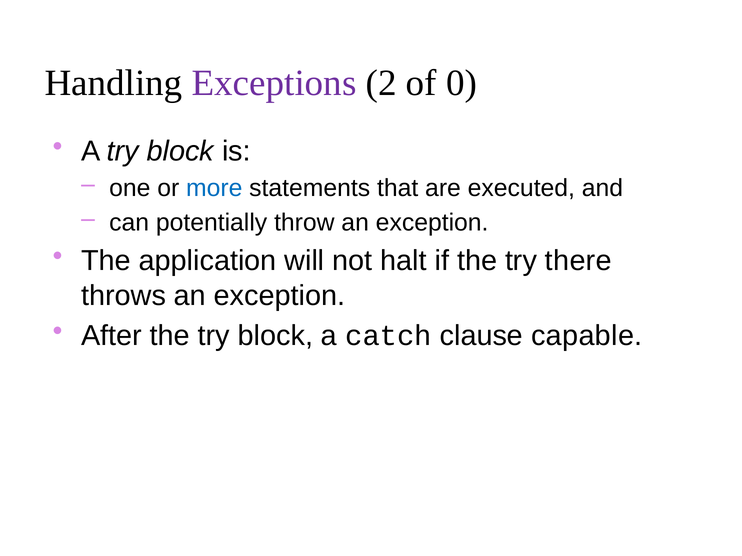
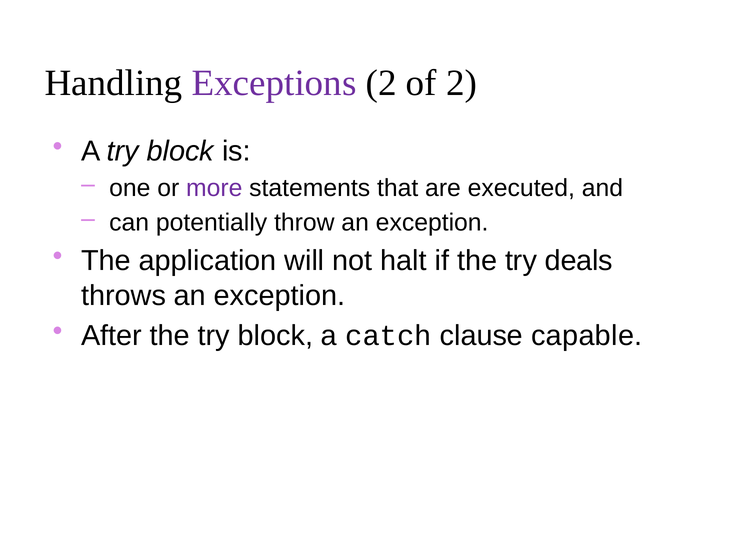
of 0: 0 -> 2
more colour: blue -> purple
there: there -> deals
